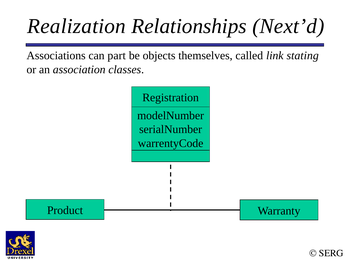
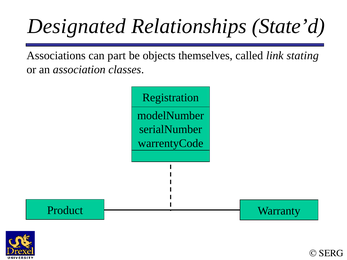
Realization: Realization -> Designated
Next’d: Next’d -> State’d
